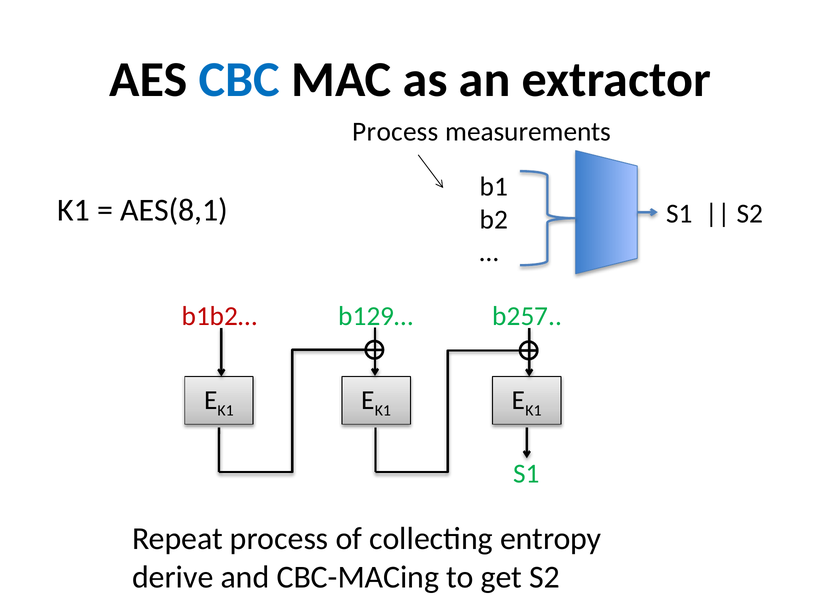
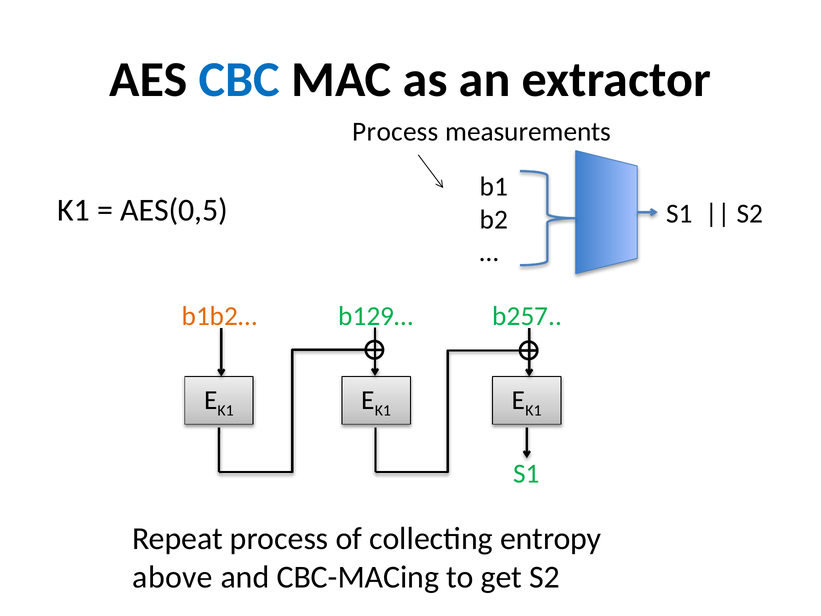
AES(8,1: AES(8,1 -> AES(0,5
b1b2… colour: red -> orange
derive: derive -> above
